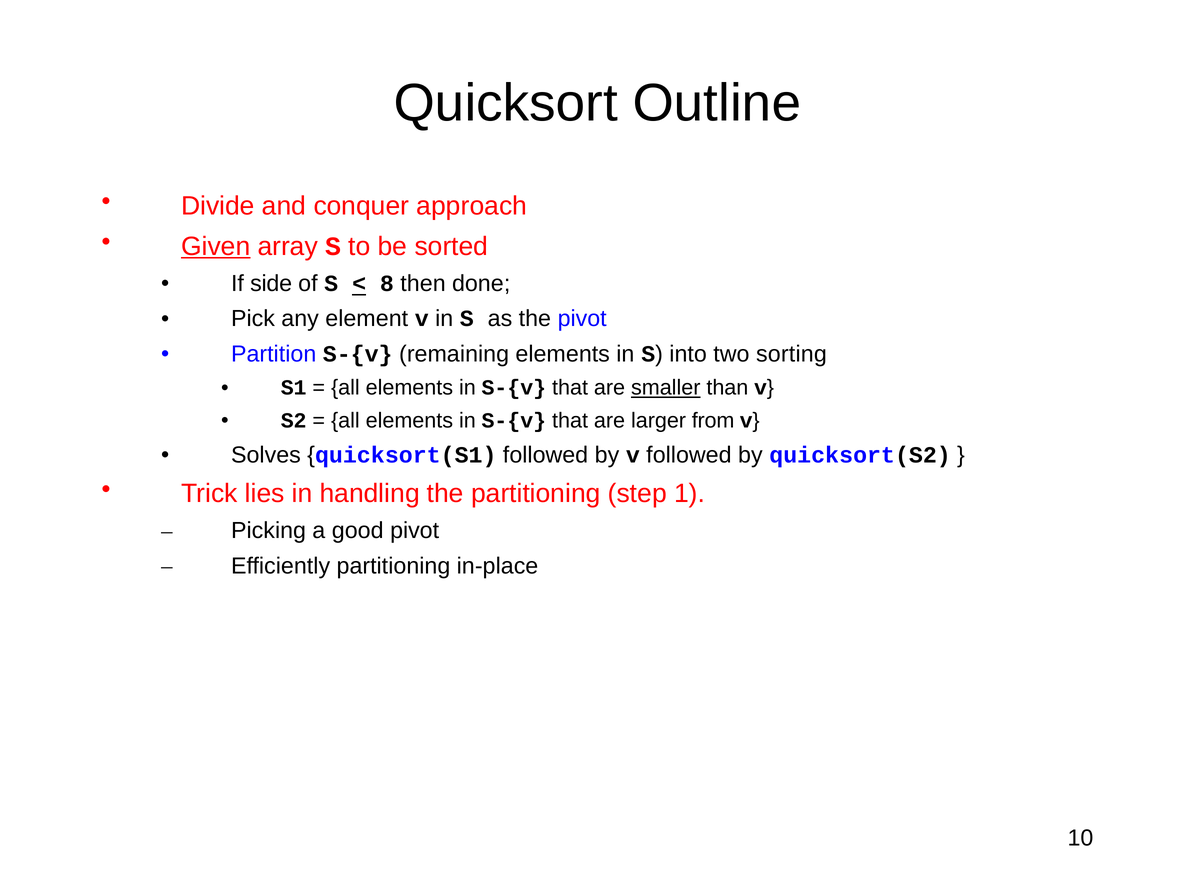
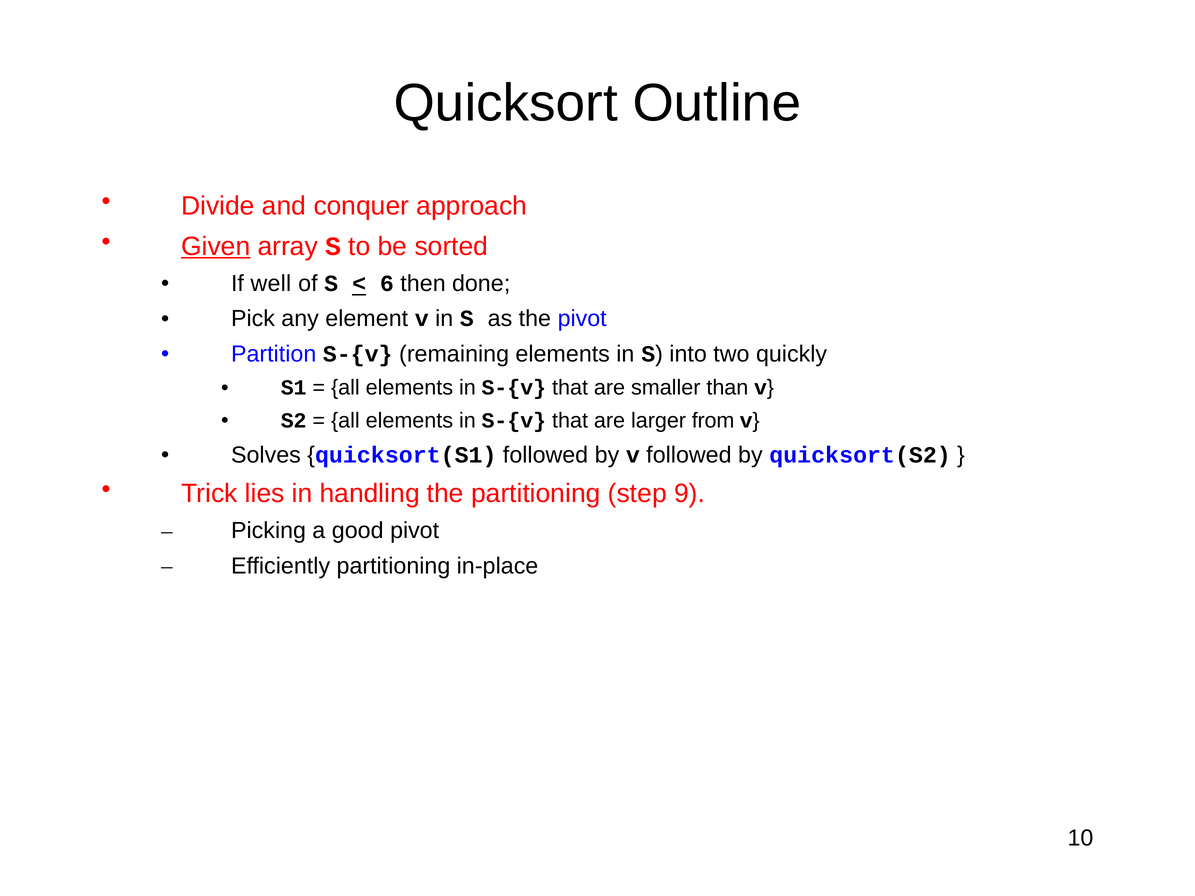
side: side -> well
8: 8 -> 6
sorting: sorting -> quickly
smaller underline: present -> none
1: 1 -> 9
